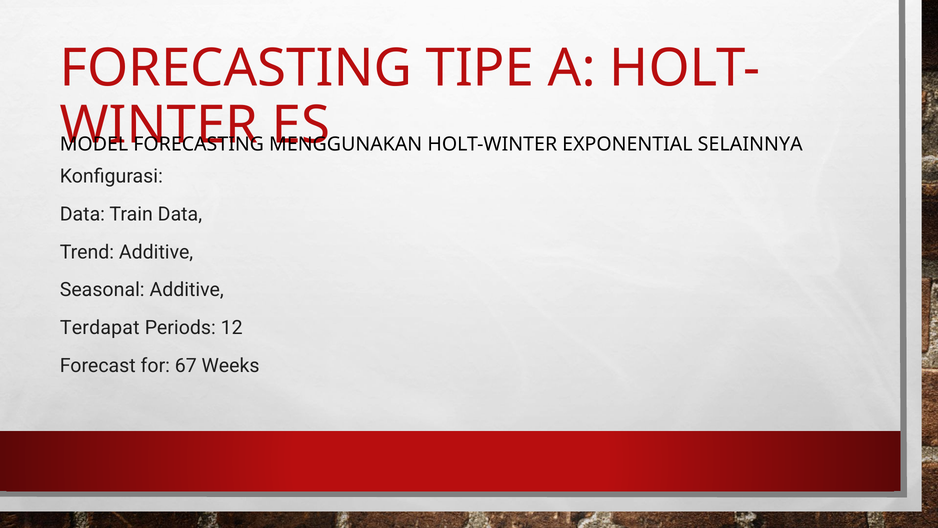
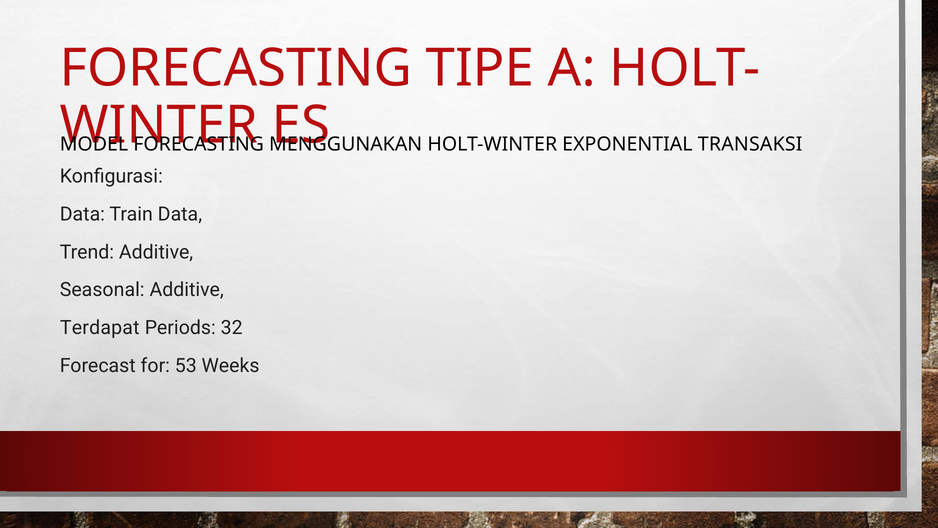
SELAINNYA: SELAINNYA -> TRANSAKSI
12: 12 -> 32
67: 67 -> 53
